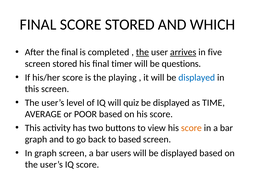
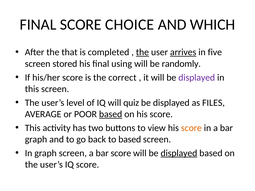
SCORE STORED: STORED -> CHOICE
the final: final -> that
timer: timer -> using
questions: questions -> randomly
playing: playing -> correct
displayed at (197, 78) colour: blue -> purple
TIME: TIME -> FILES
based at (111, 114) underline: none -> present
bar users: users -> score
displayed at (179, 153) underline: none -> present
